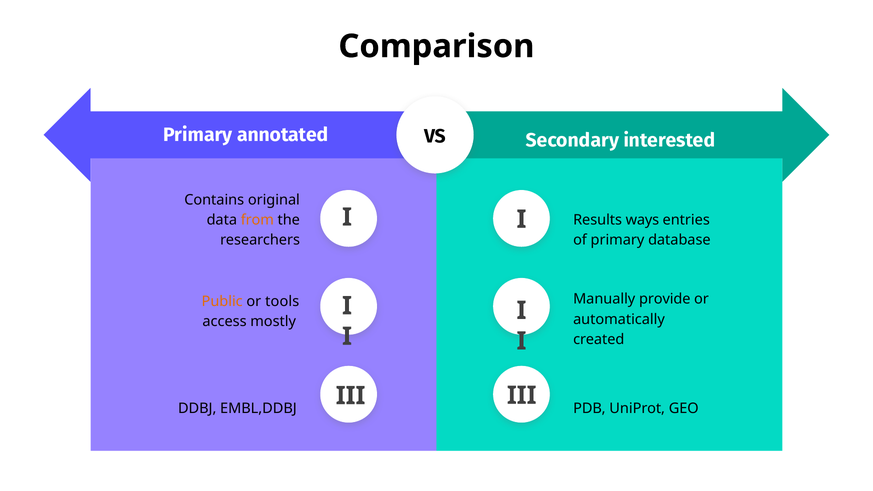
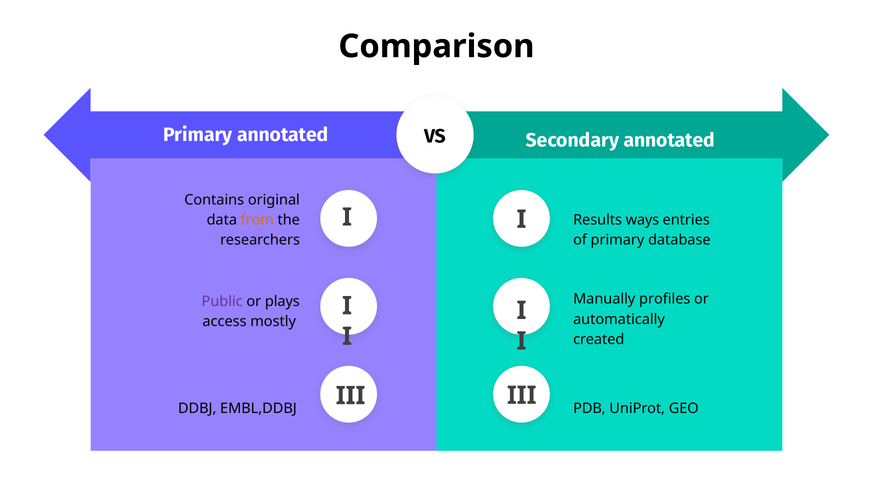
Secondary interested: interested -> annotated
provide: provide -> profiles
Public colour: orange -> purple
tools: tools -> plays
